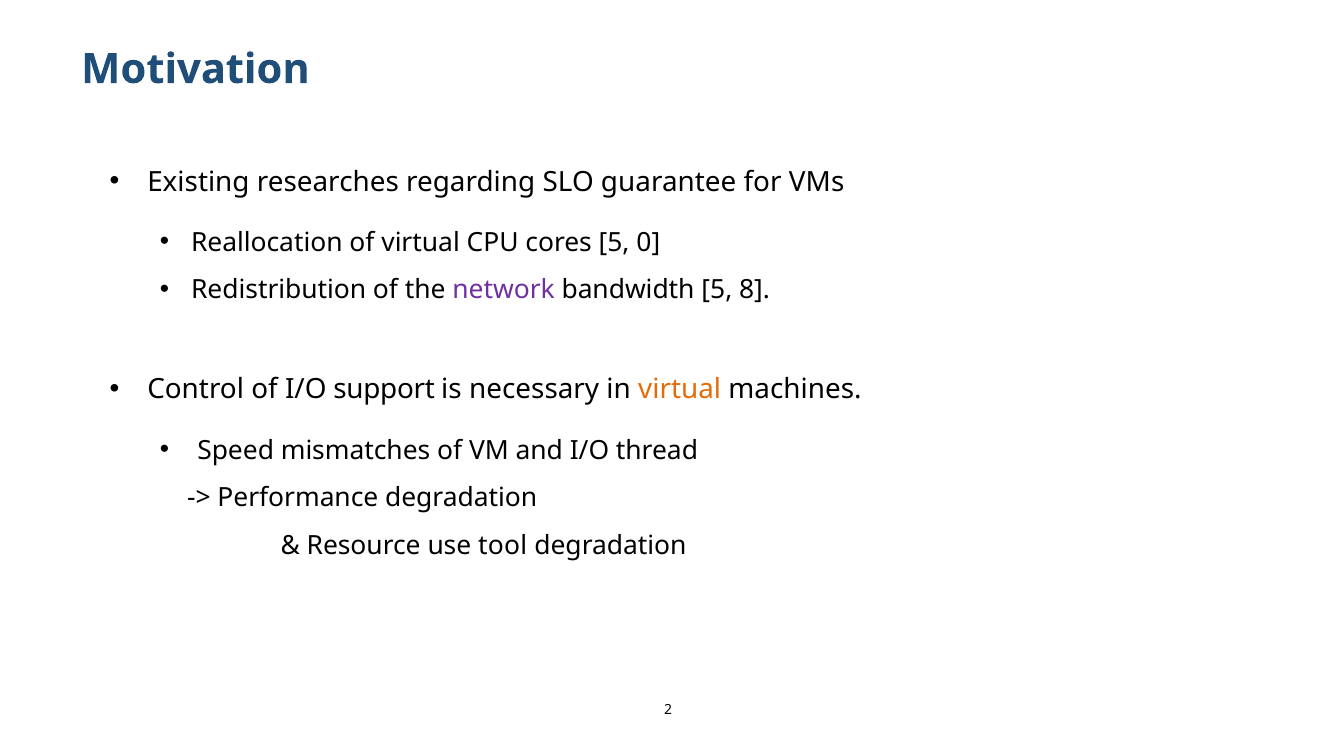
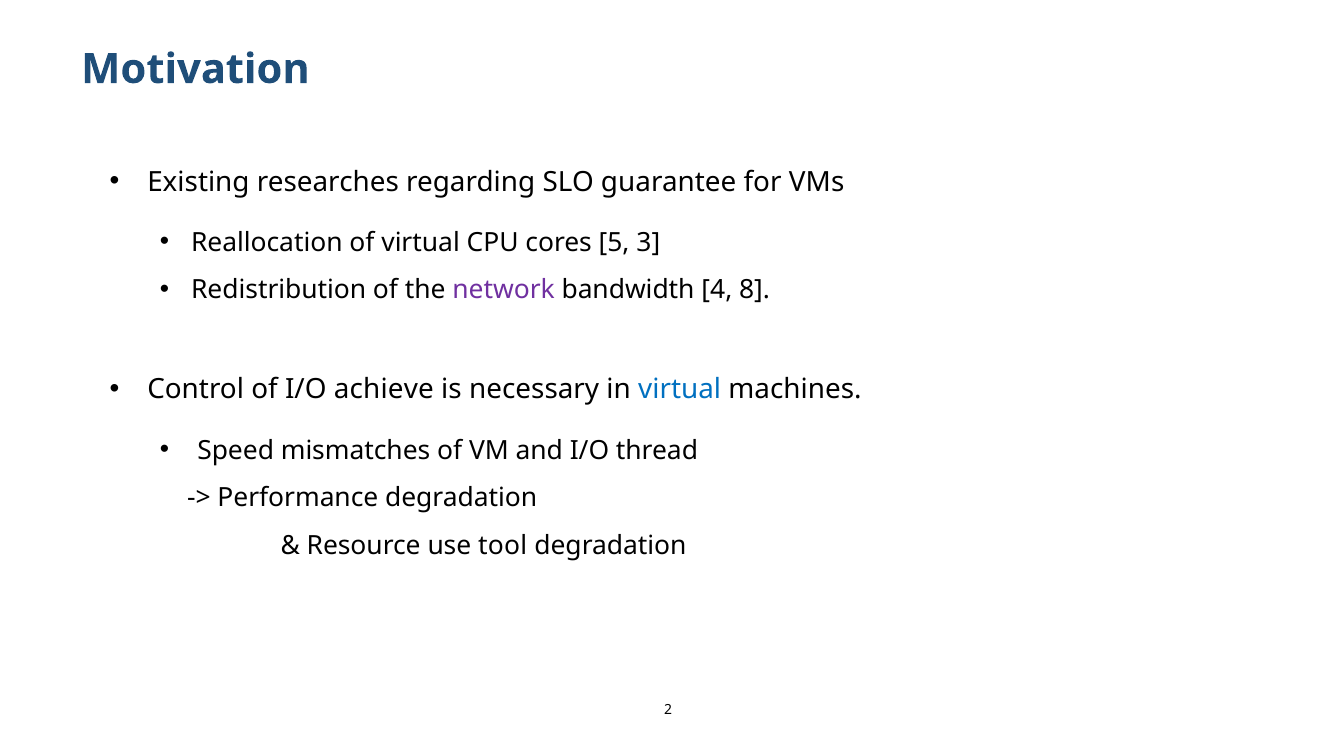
0: 0 -> 3
bandwidth 5: 5 -> 4
support: support -> achieve
virtual at (680, 390) colour: orange -> blue
